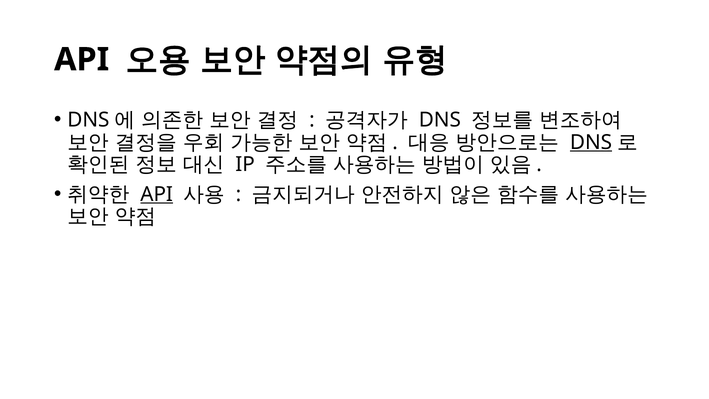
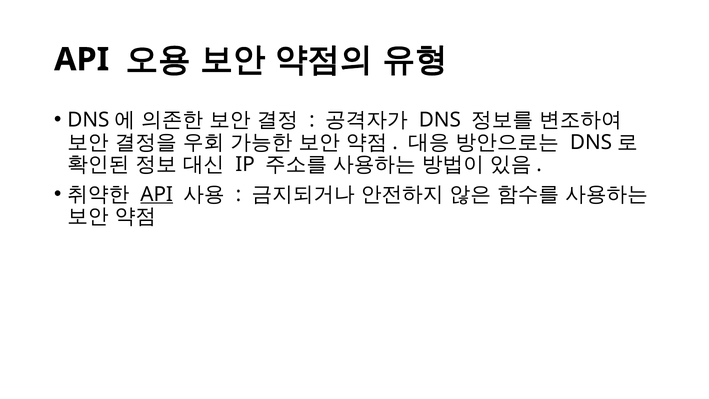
DNS at (591, 142) underline: present -> none
